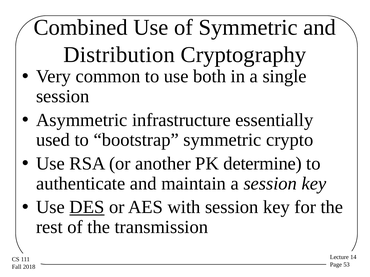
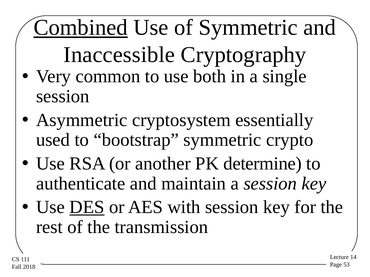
Combined underline: none -> present
Distribution: Distribution -> Inaccessible
infrastructure: infrastructure -> cryptosystem
